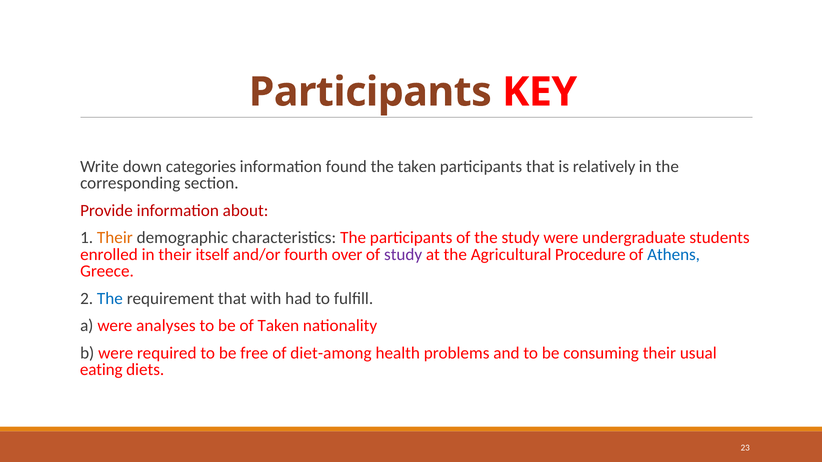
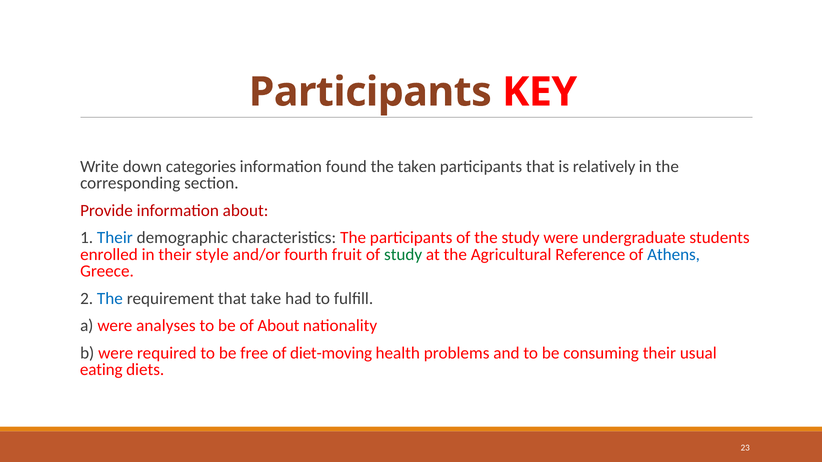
Their at (115, 238) colour: orange -> blue
itself: itself -> style
over: over -> fruit
study at (403, 255) colour: purple -> green
Procedure: Procedure -> Reference
with: with -> take
of Taken: Taken -> About
diet-among: diet-among -> diet-moving
